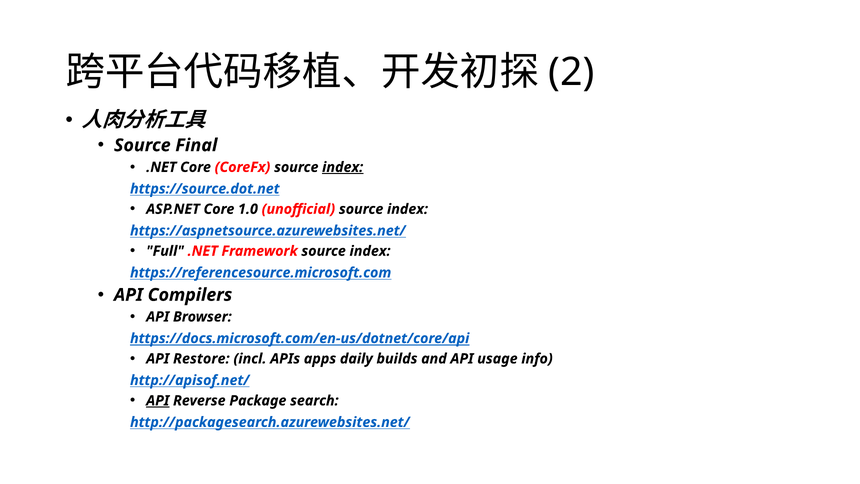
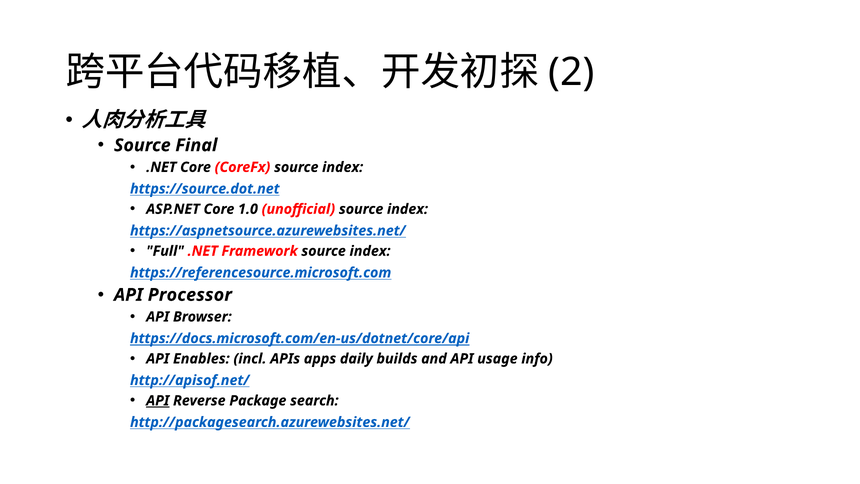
index at (343, 167) underline: present -> none
Compilers: Compilers -> Processor
Restore: Restore -> Enables
